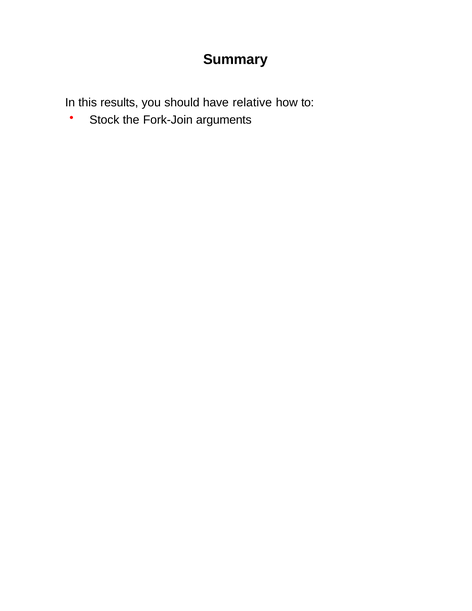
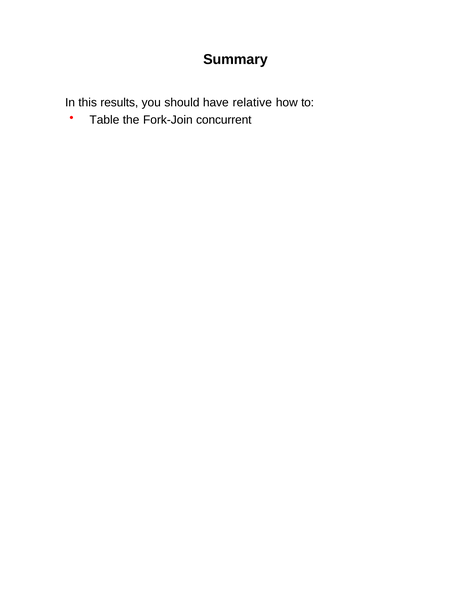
Stock: Stock -> Table
arguments: arguments -> concurrent
